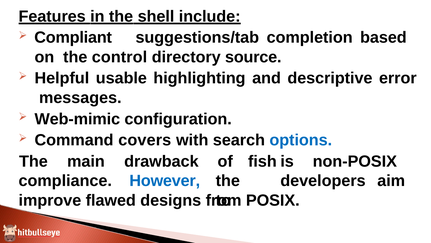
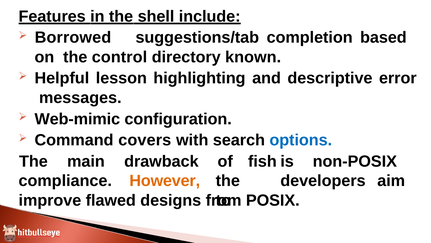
Compliant: Compliant -> Borrowed
source: source -> known
usable: usable -> lesson
However colour: blue -> orange
